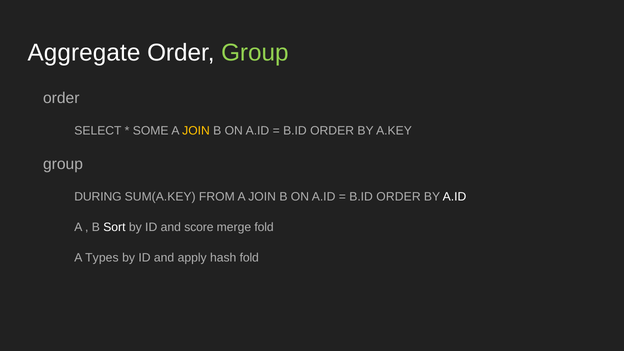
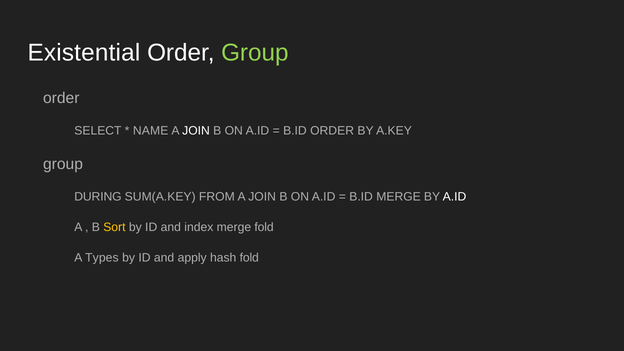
Aggregate: Aggregate -> Existential
SOME: SOME -> NAME
JOIN at (196, 131) colour: yellow -> white
ORDER at (398, 197): ORDER -> MERGE
Sort colour: white -> yellow
score: score -> index
